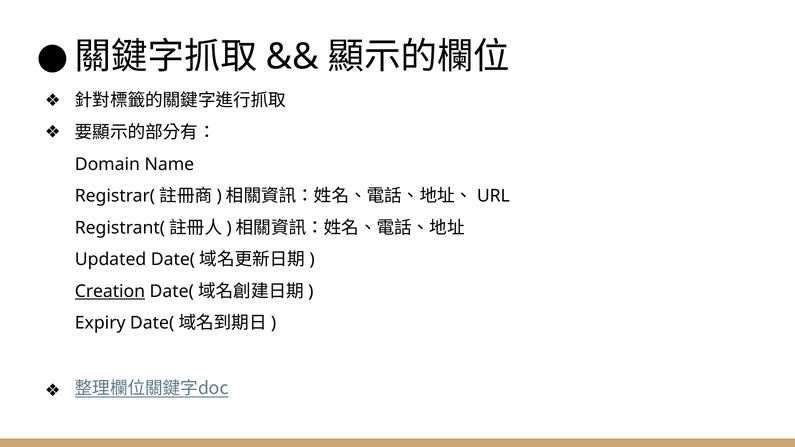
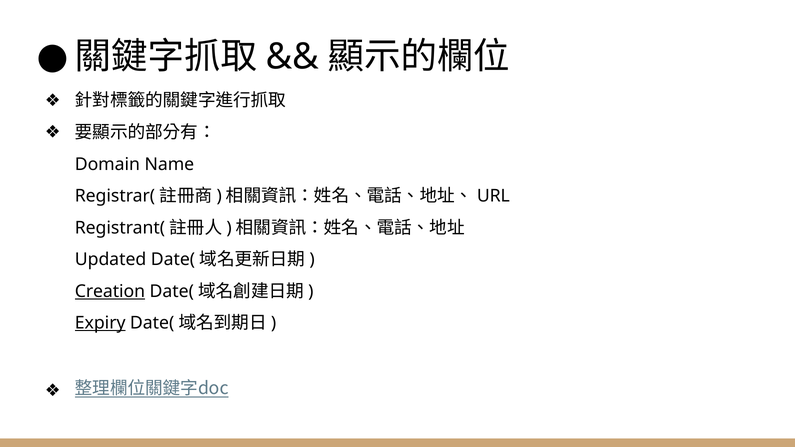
Expiry underline: none -> present
